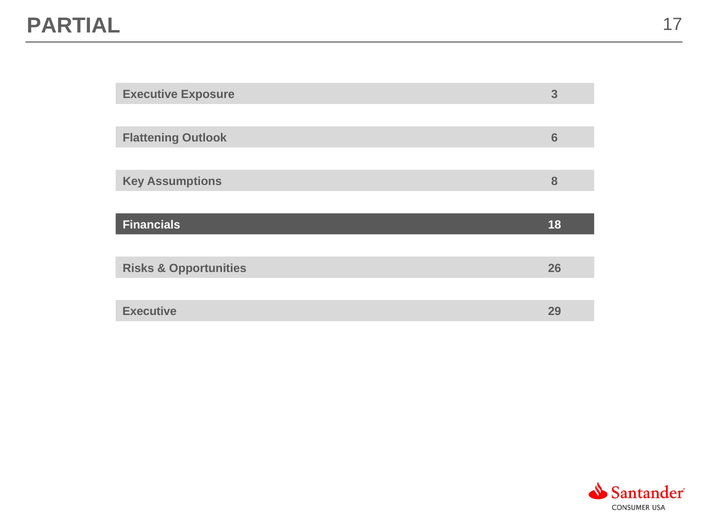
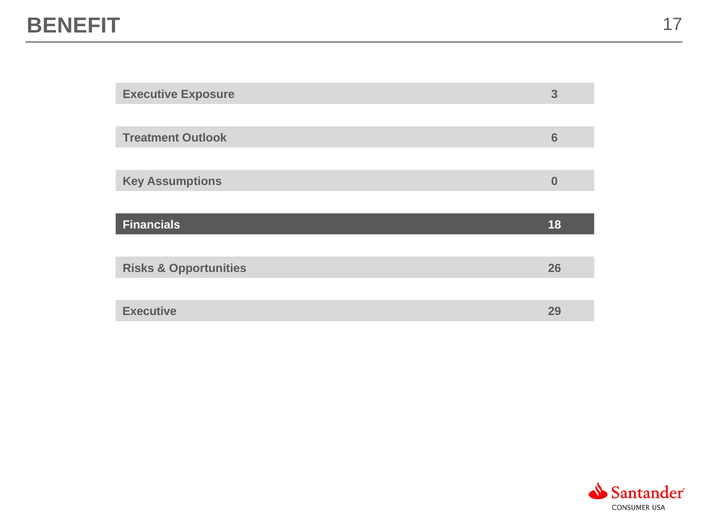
PARTIAL: PARTIAL -> BENEFIT
Flattening: Flattening -> Treatment
8: 8 -> 0
